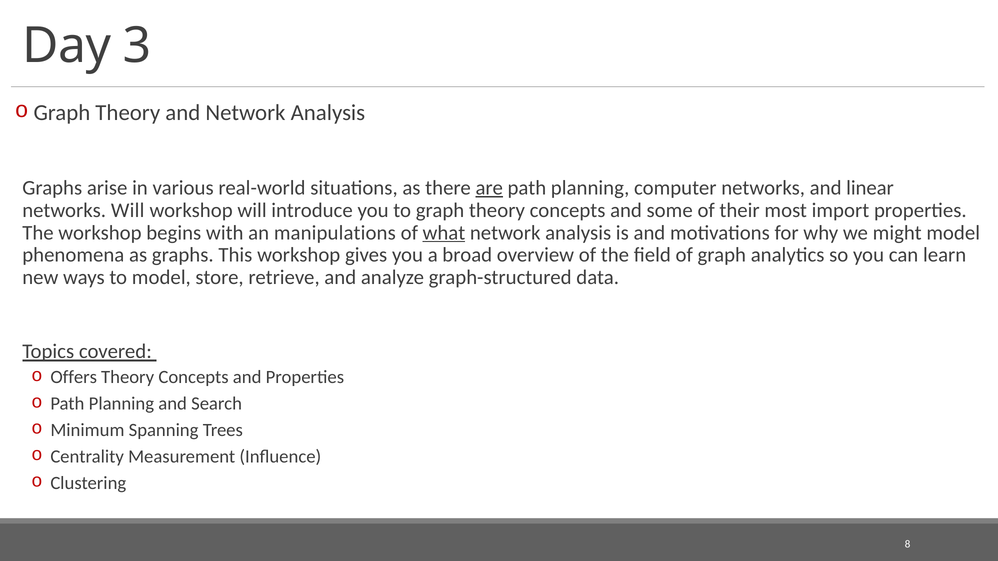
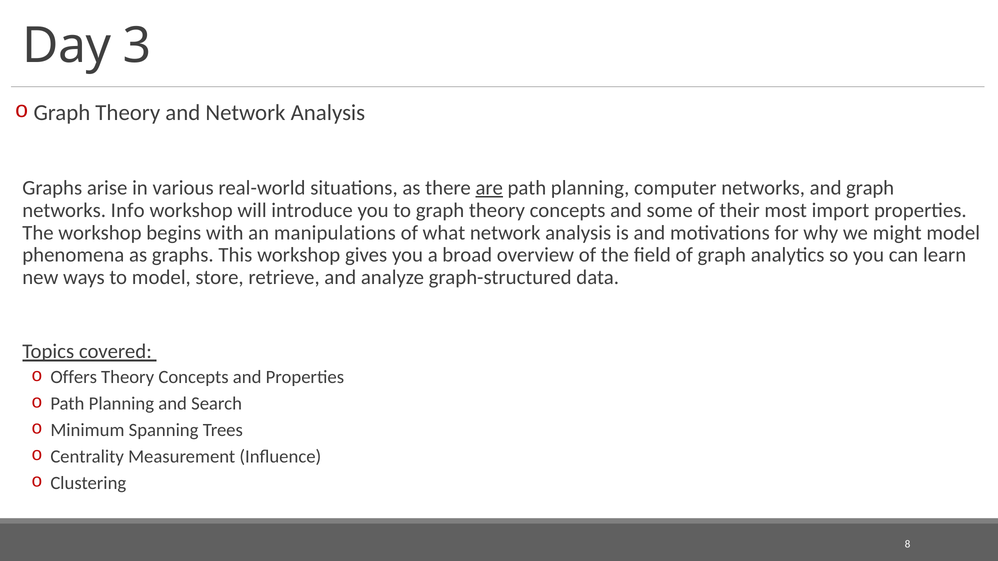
and linear: linear -> graph
networks Will: Will -> Info
what underline: present -> none
